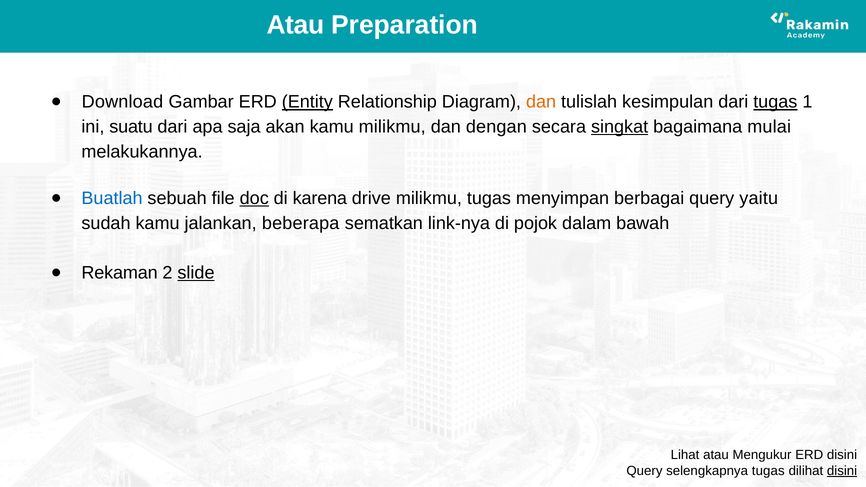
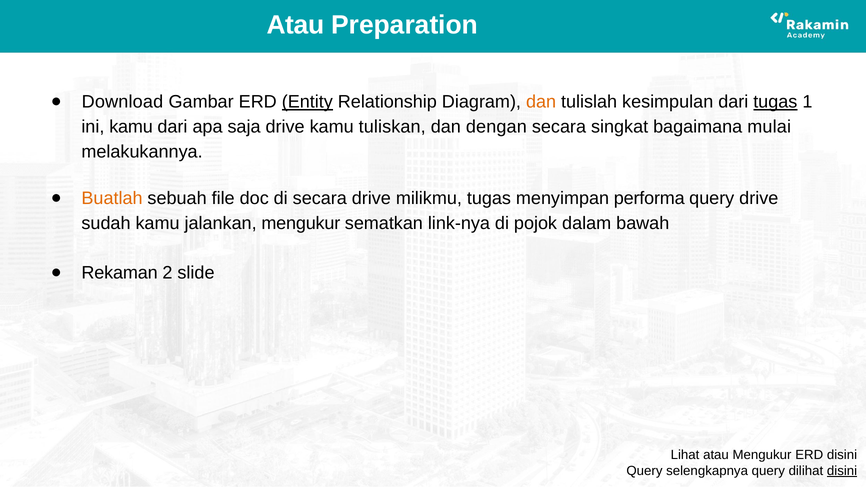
ini suatu: suatu -> kamu
saja akan: akan -> drive
kamu milikmu: milikmu -> tuliskan
singkat underline: present -> none
Buatlah colour: blue -> orange
doc underline: present -> none
di karena: karena -> secara
berbagai: berbagai -> performa
query yaitu: yaitu -> drive
jalankan beberapa: beberapa -> mengukur
slide underline: present -> none
selengkapnya tugas: tugas -> query
